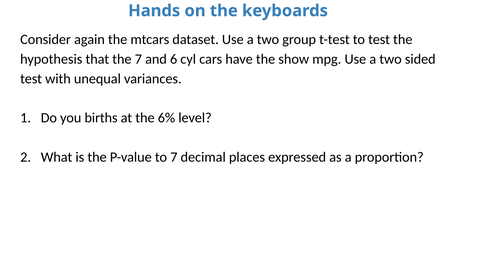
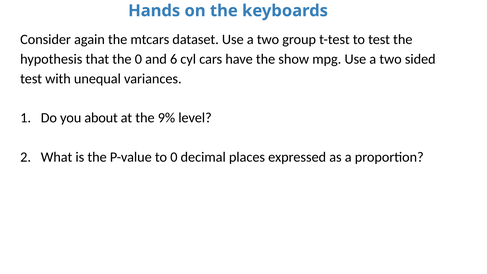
the 7: 7 -> 0
births: births -> about
6%: 6% -> 9%
to 7: 7 -> 0
